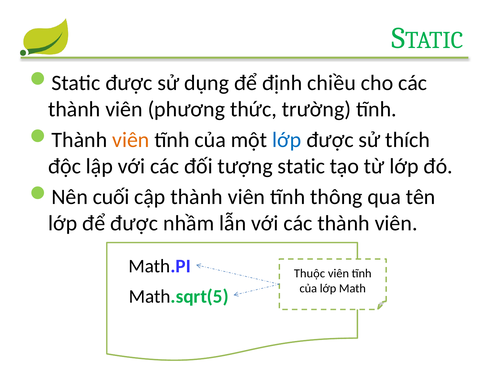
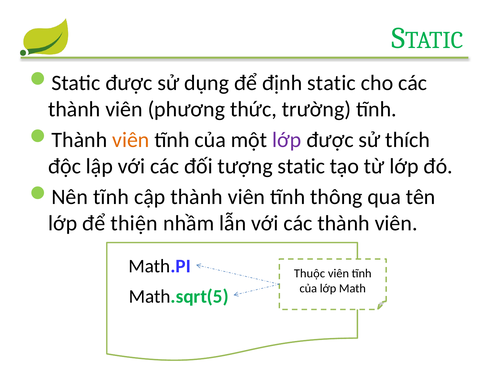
định chiều: chiều -> static
lớp at (287, 140) colour: blue -> purple
Nên cuối: cuối -> tĩnh
để được: được -> thiện
